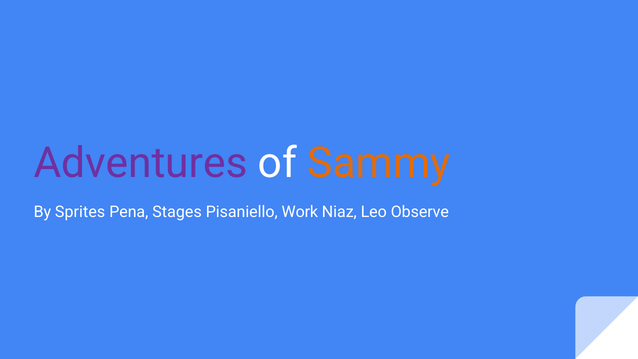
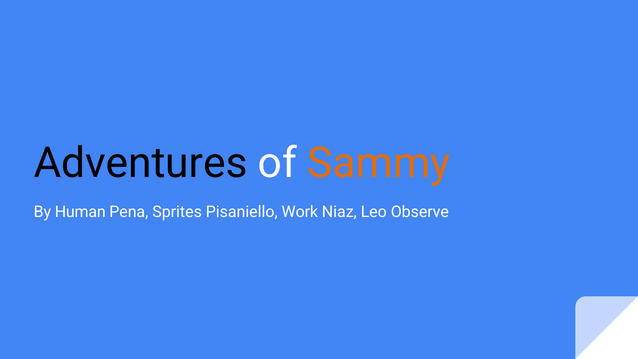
Adventures colour: purple -> black
Sprites: Sprites -> Human
Stages: Stages -> Sprites
